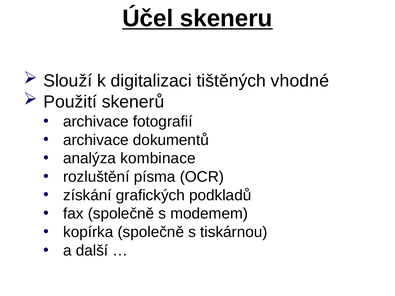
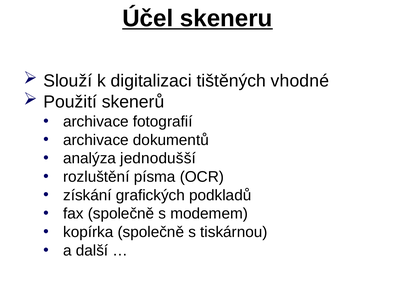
kombinace: kombinace -> jednodušší
